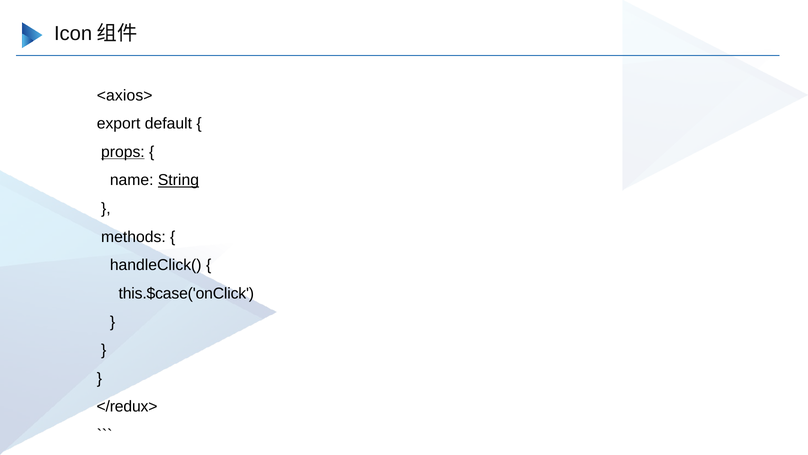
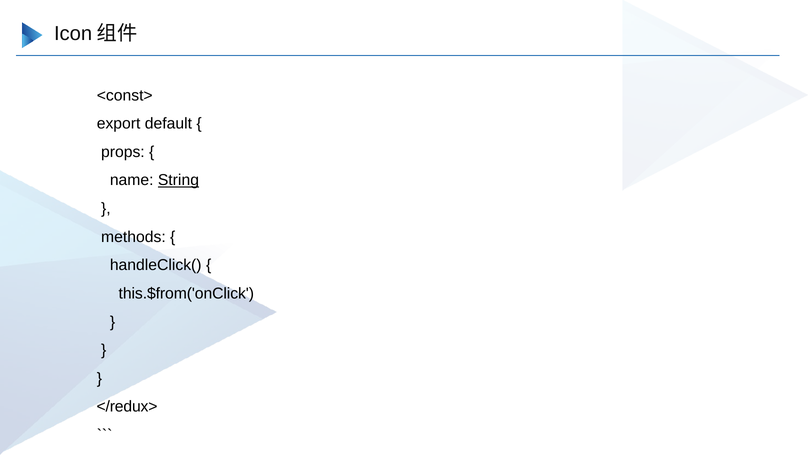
<axios>: <axios> -> <const>
props underline: present -> none
this.$case('onClick: this.$case('onClick -> this.$from('onClick
